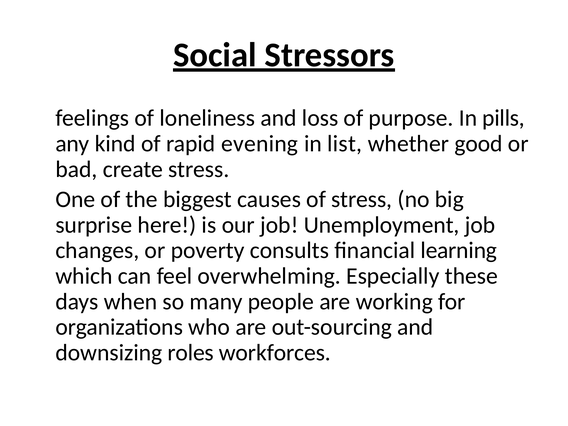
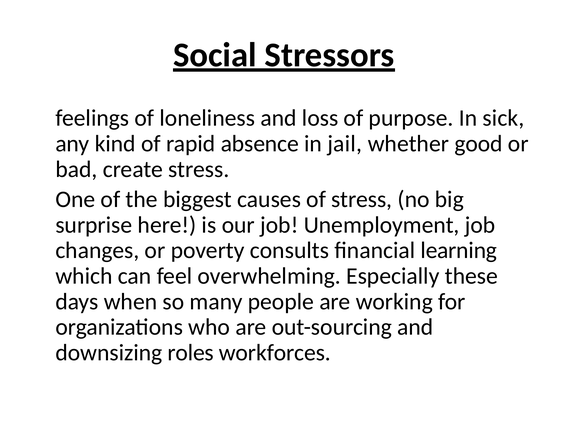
pills: pills -> sick
evening: evening -> absence
list: list -> jail
